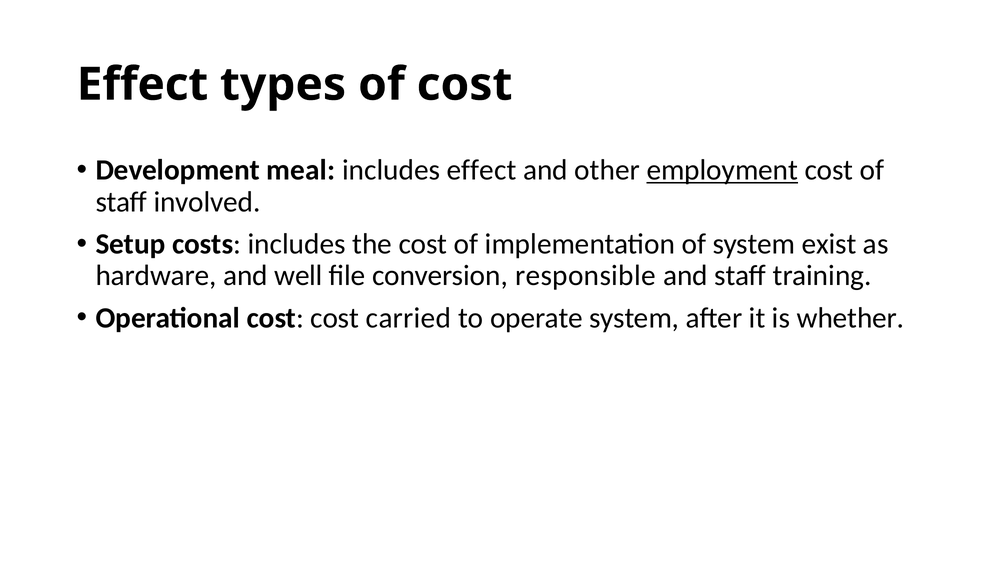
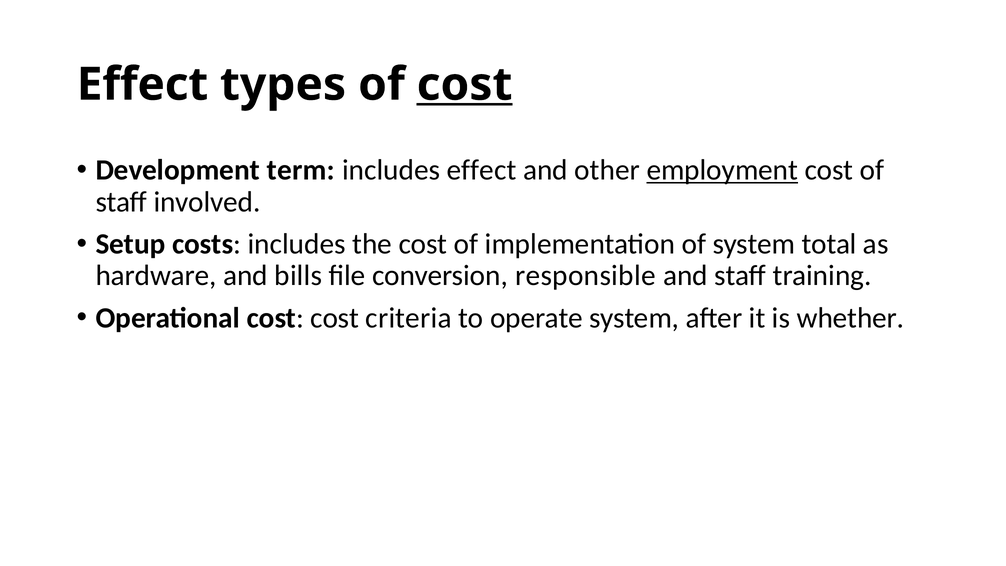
cost at (465, 85) underline: none -> present
meal: meal -> term
exist: exist -> total
well: well -> bills
carried: carried -> criteria
